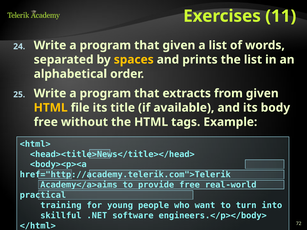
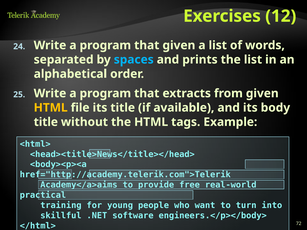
11: 11 -> 12
spaces colour: yellow -> light blue
free at (46, 122): free -> title
